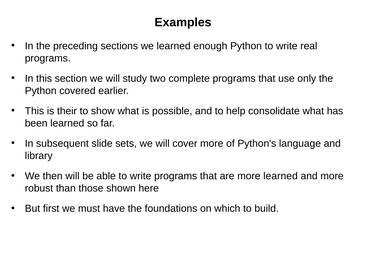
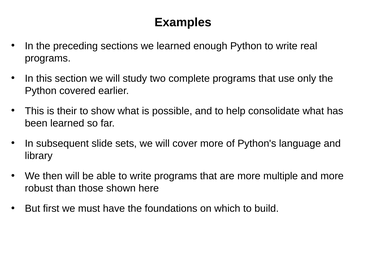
more learned: learned -> multiple
